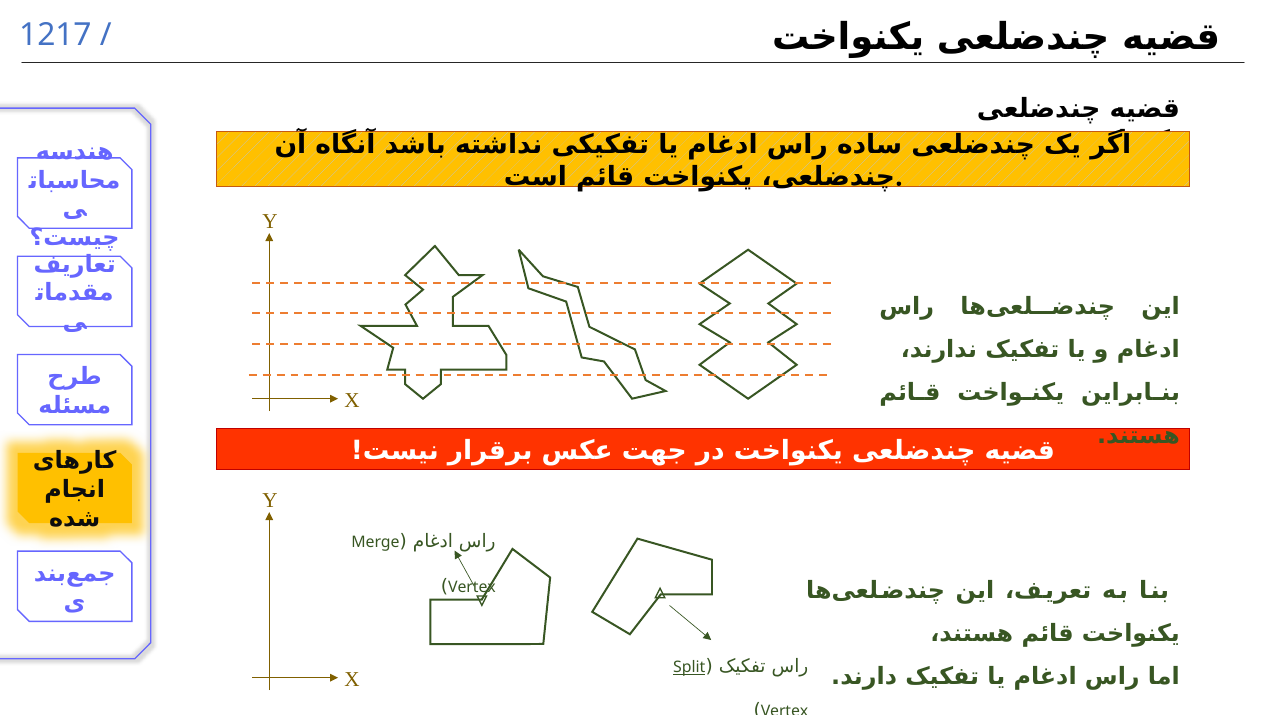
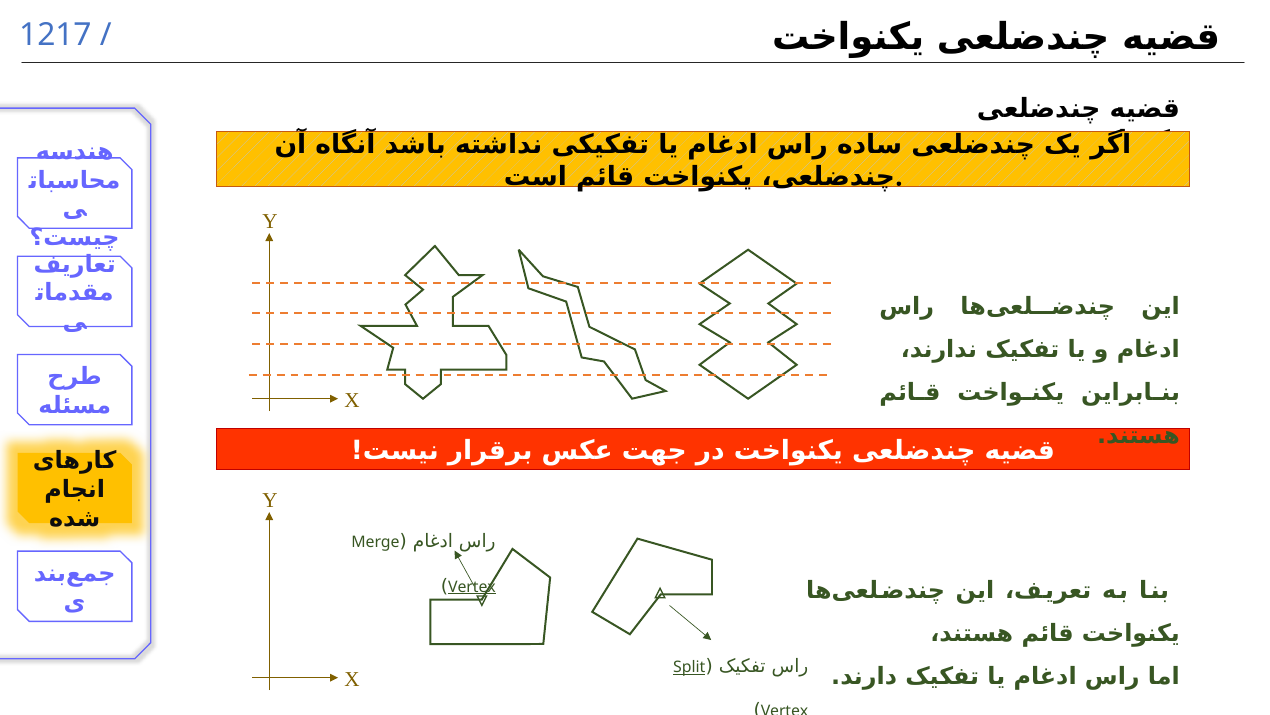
Vertex at (472, 587) underline: none -> present
